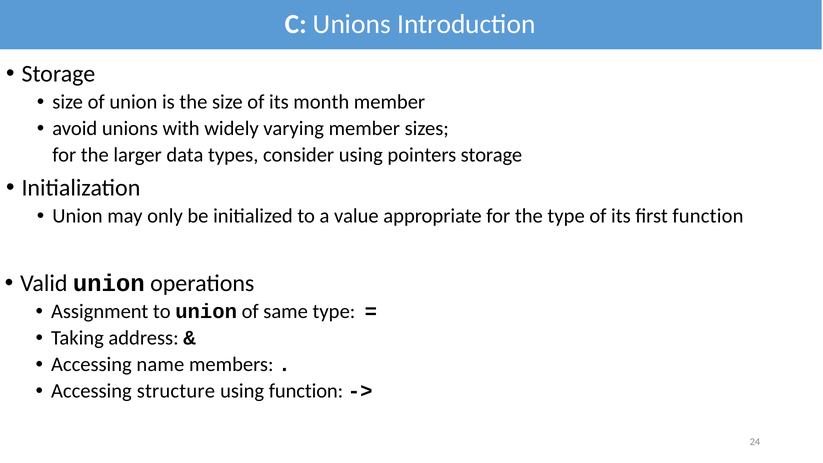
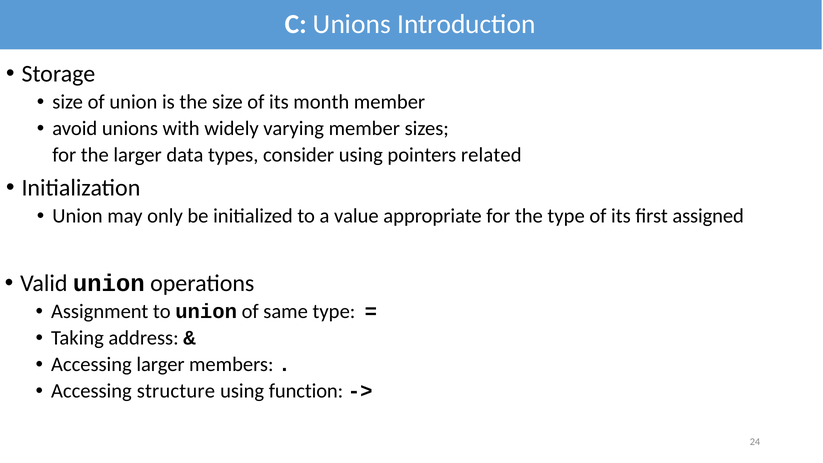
pointers storage: storage -> related
first function: function -> assigned
Accessing name: name -> larger
